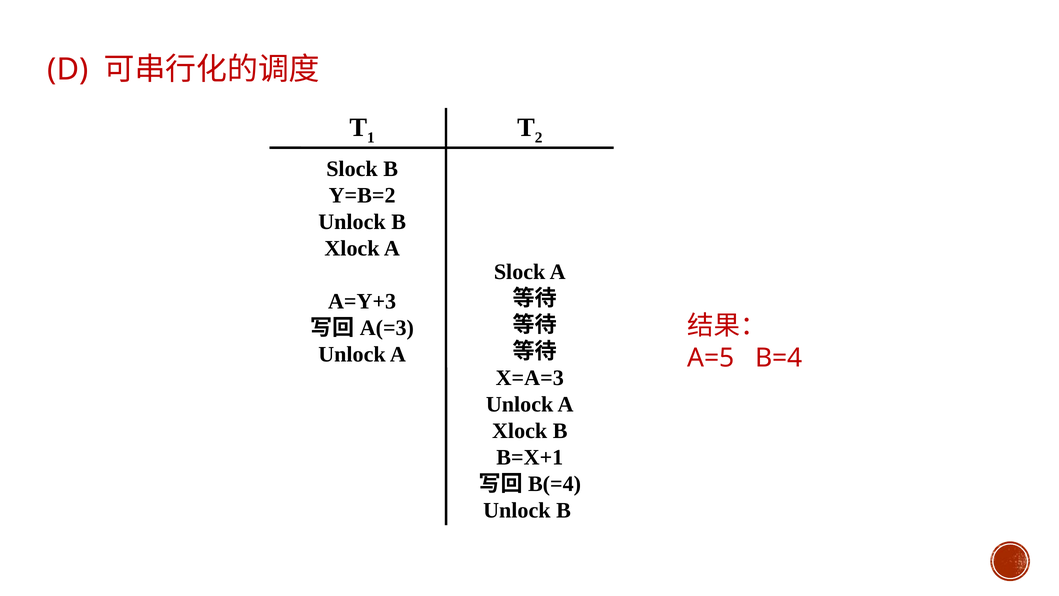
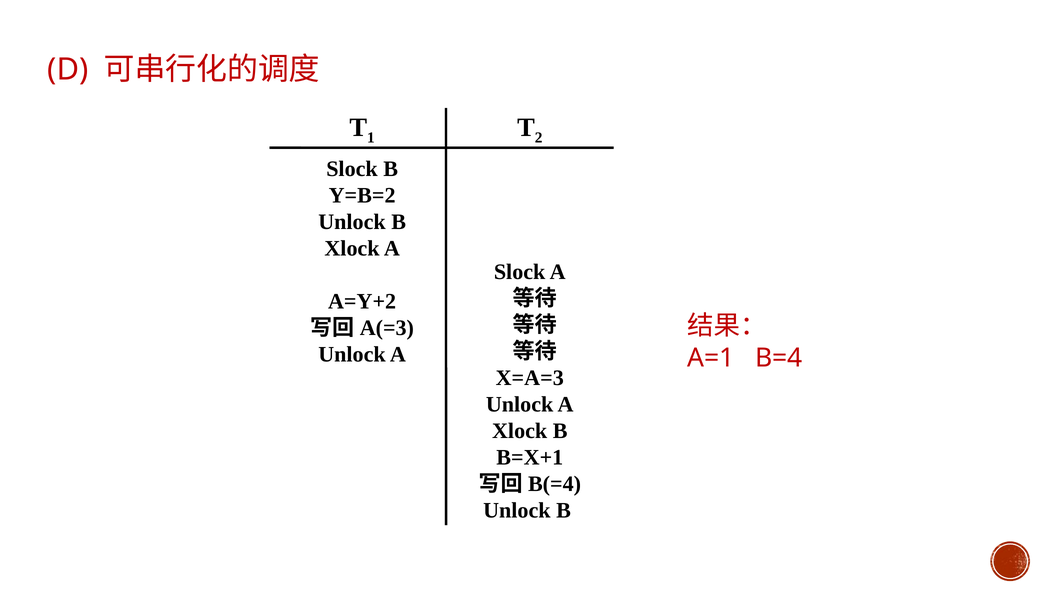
A=Y+3: A=Y+3 -> A=Y+2
A=5: A=5 -> A=1
